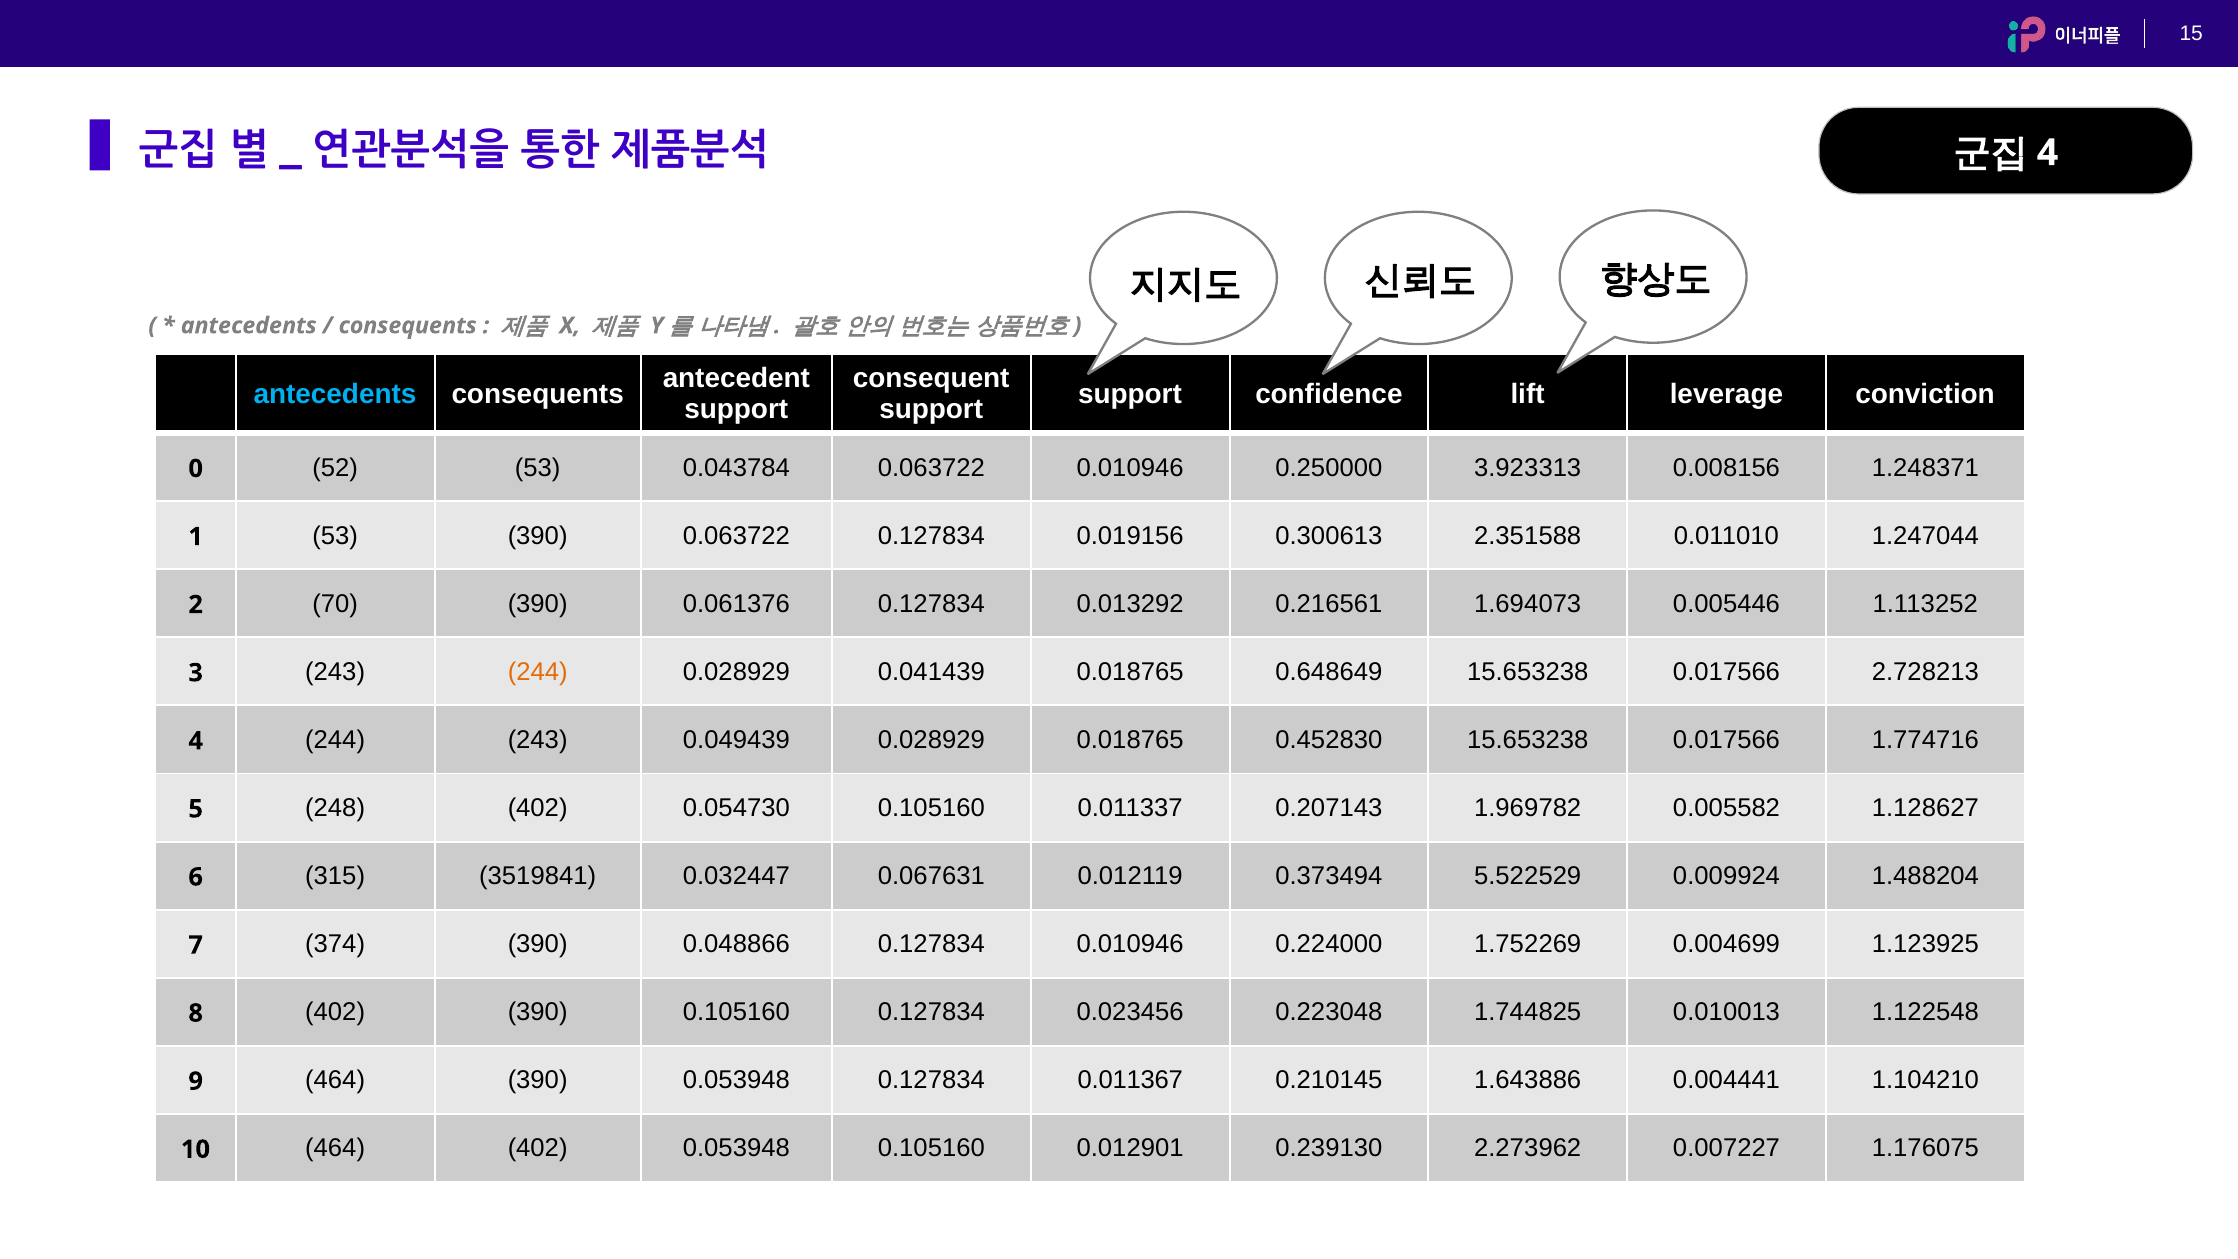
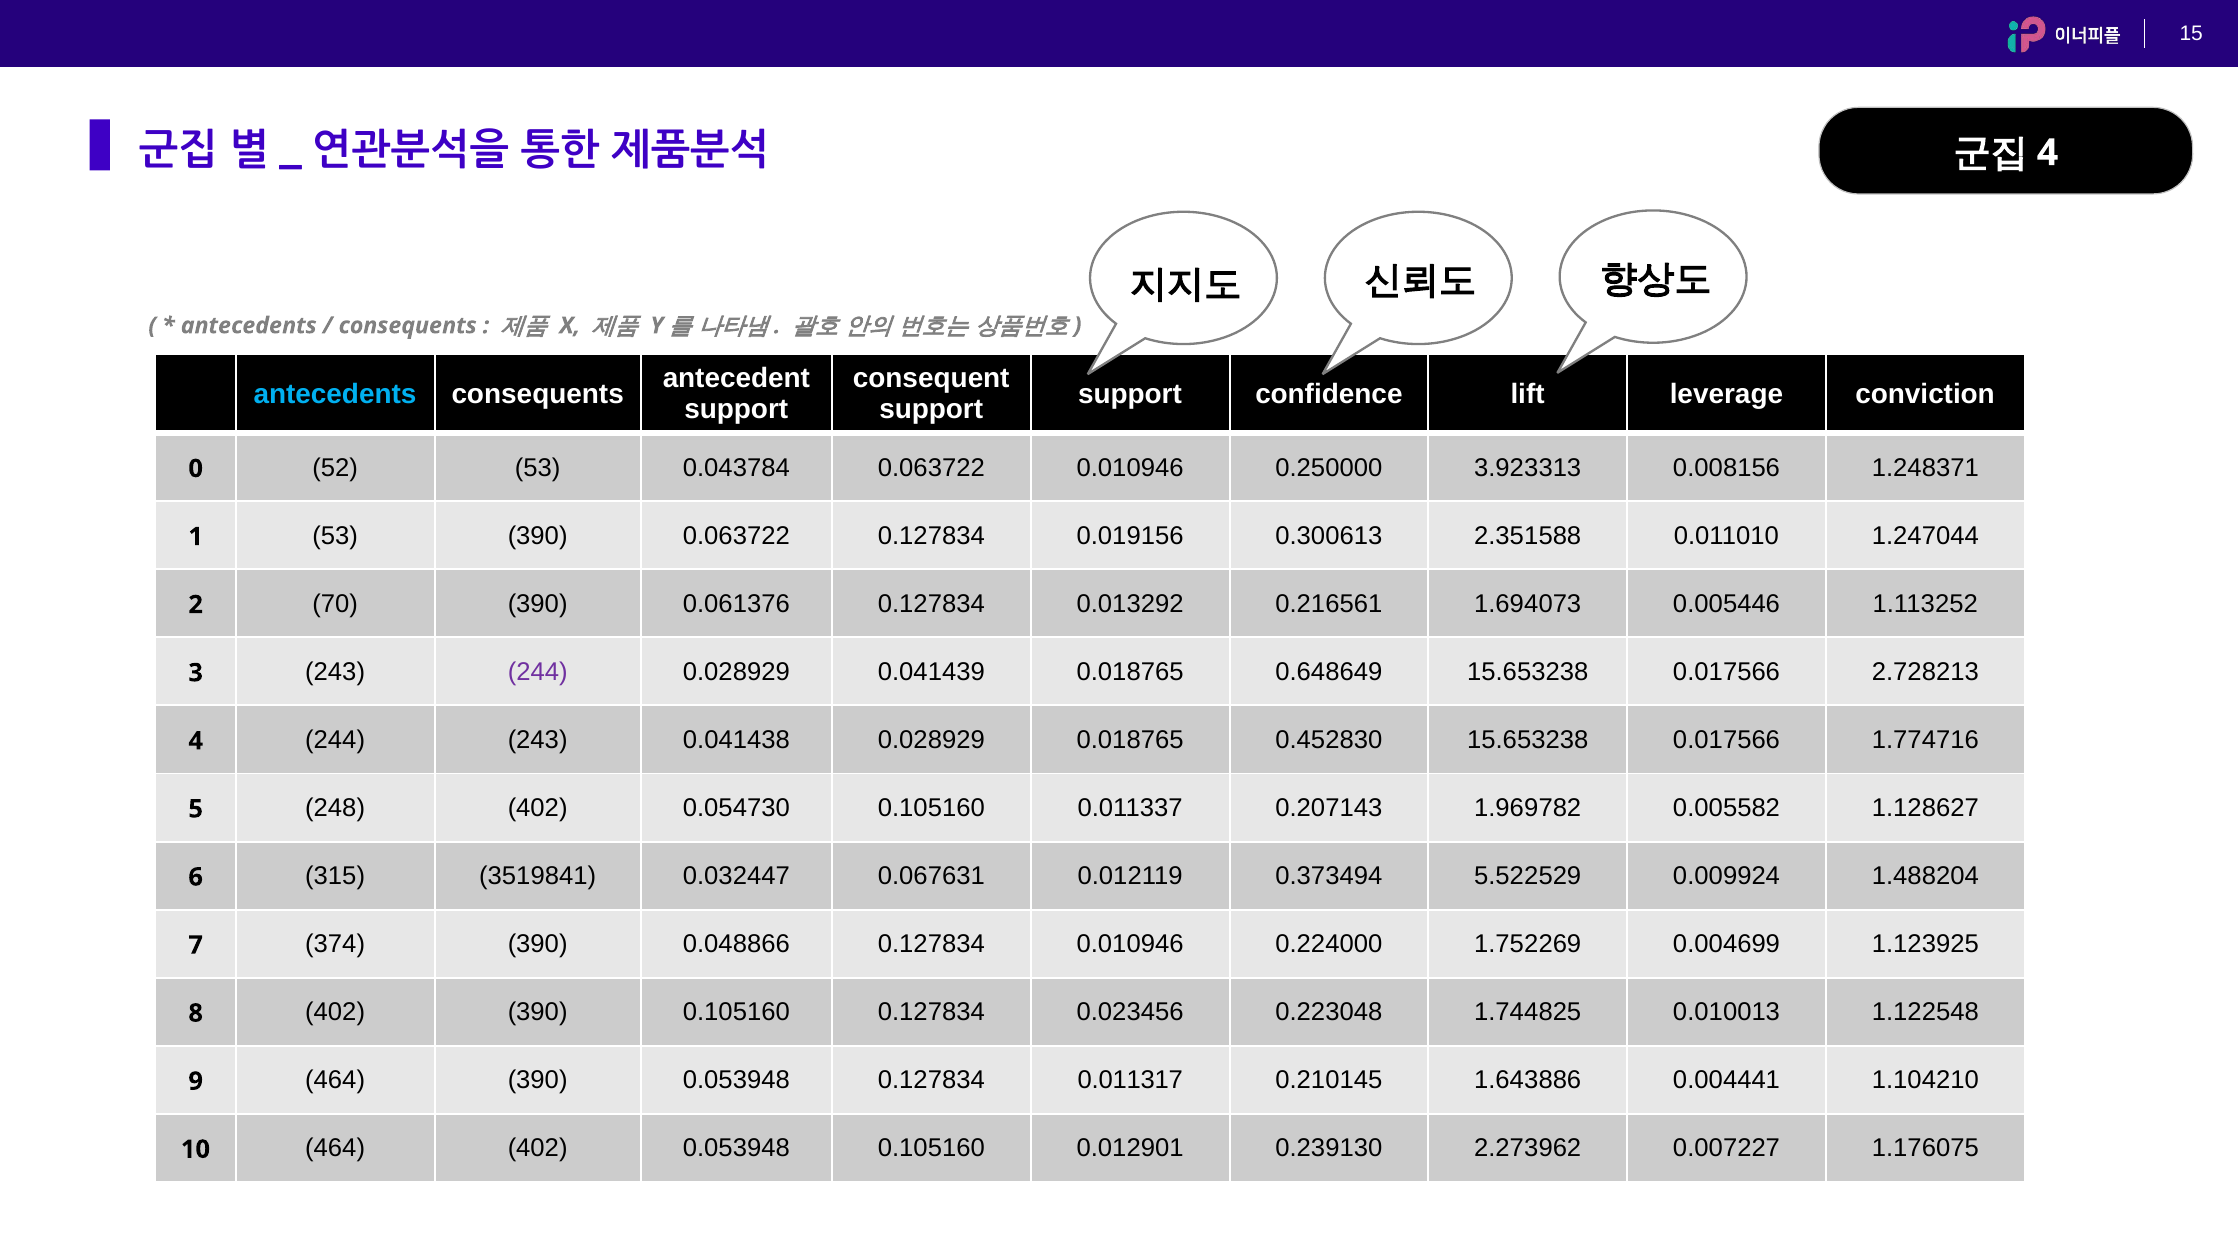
244 at (538, 672) colour: orange -> purple
0.049439: 0.049439 -> 0.041438
0.011367: 0.011367 -> 0.011317
